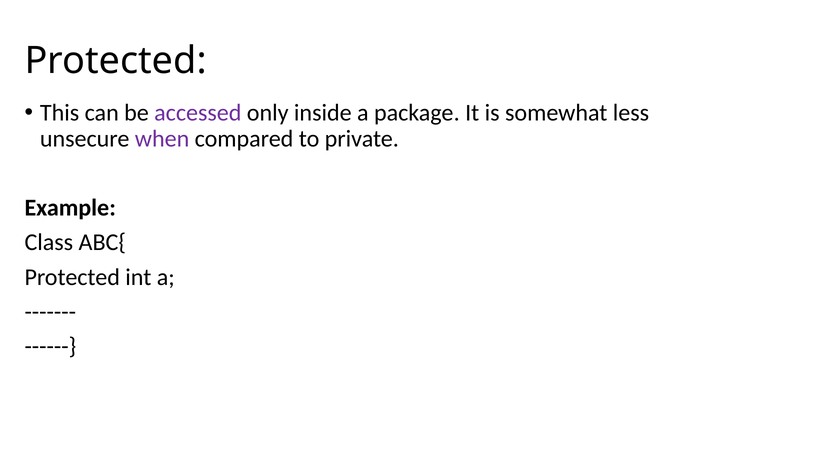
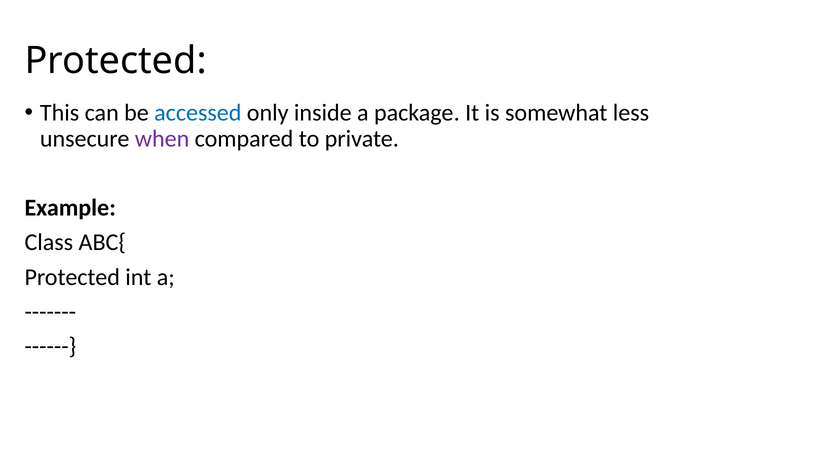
accessed colour: purple -> blue
